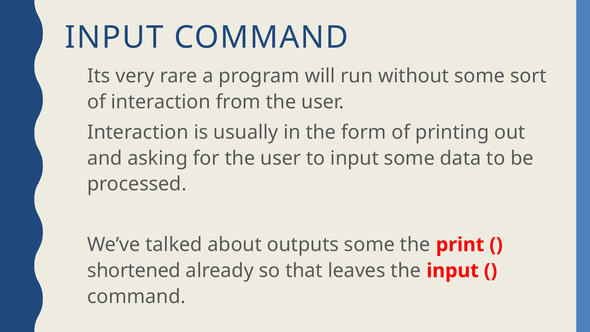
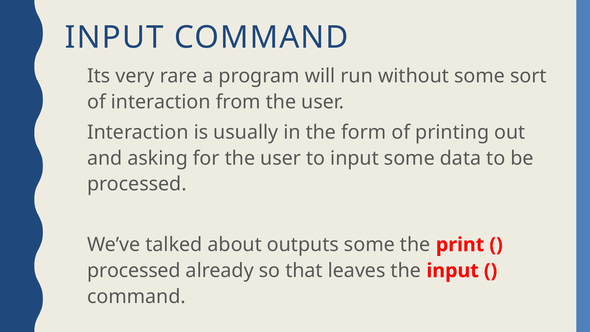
shortened at (134, 271): shortened -> processed
